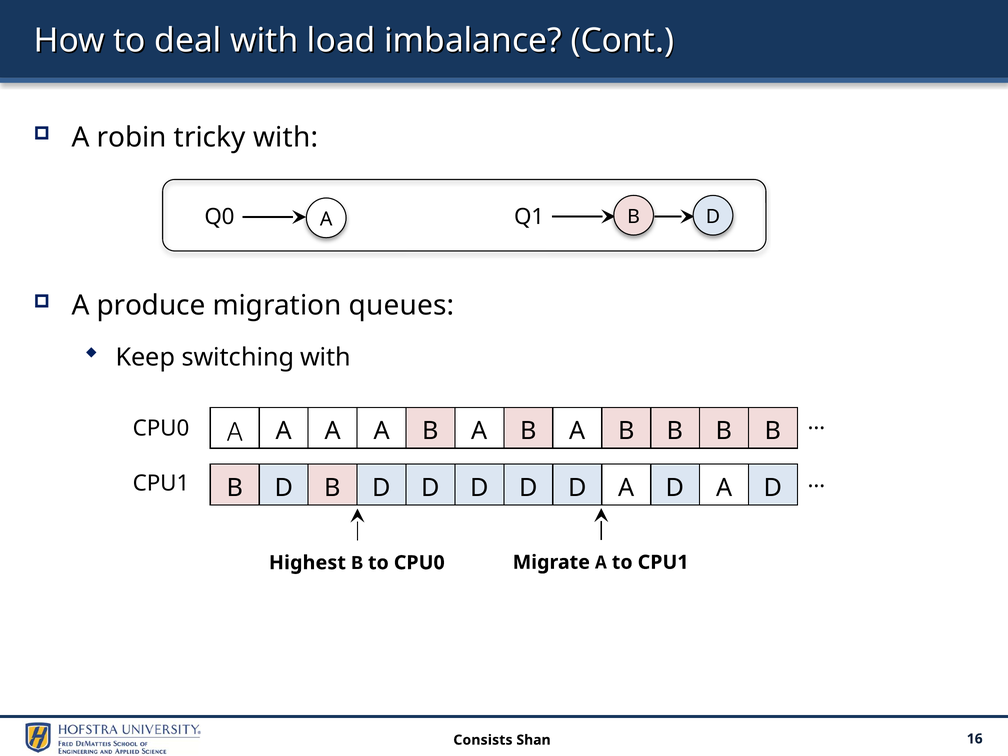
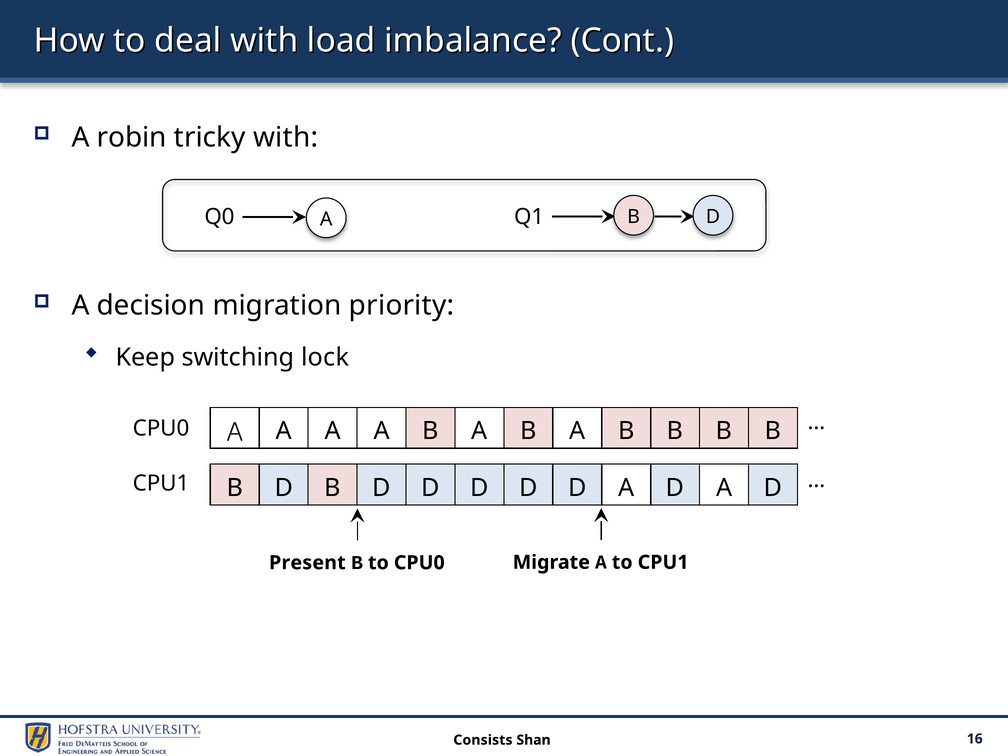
produce: produce -> decision
queues: queues -> priority
switching with: with -> lock
Highest: Highest -> Present
